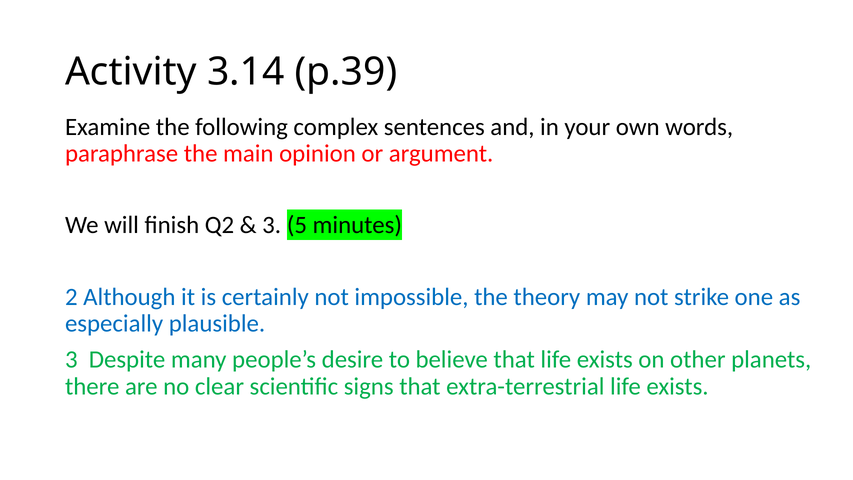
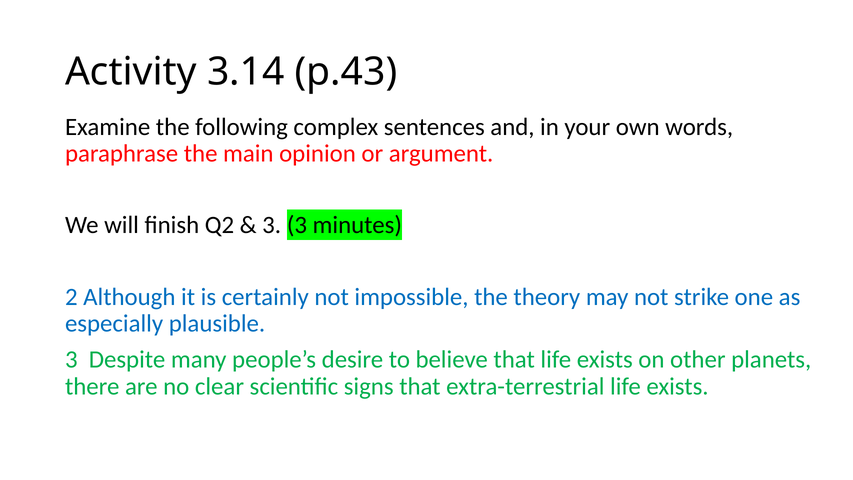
p.39: p.39 -> p.43
3 5: 5 -> 3
